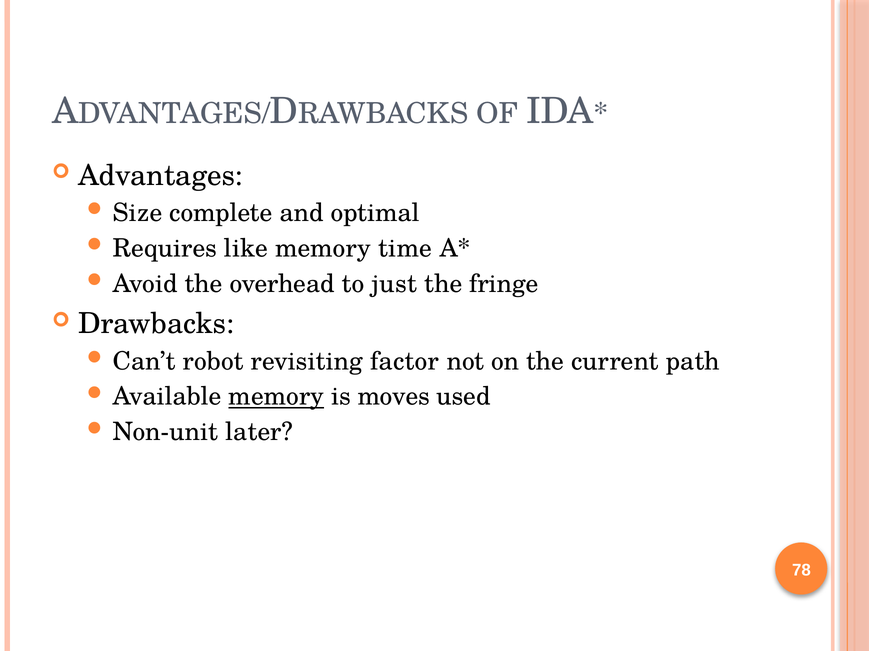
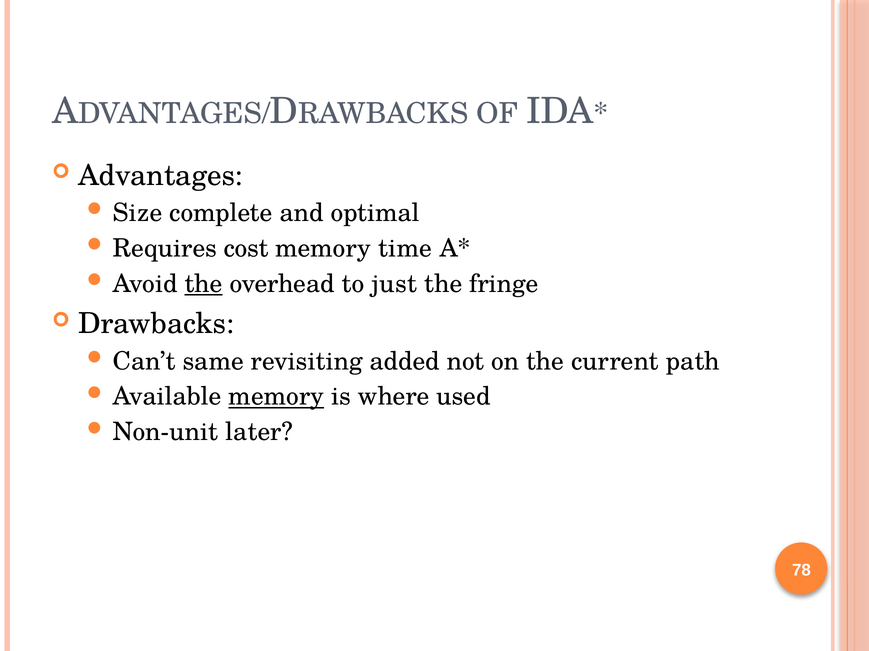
like: like -> cost
the at (204, 284) underline: none -> present
robot: robot -> same
factor: factor -> added
moves: moves -> where
